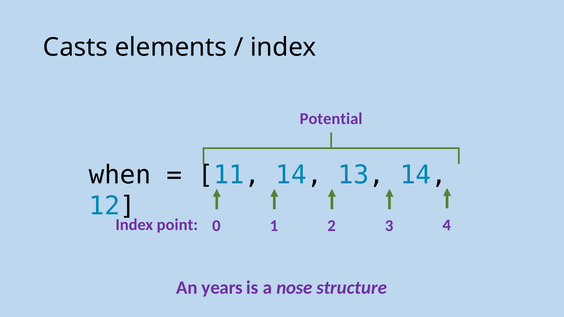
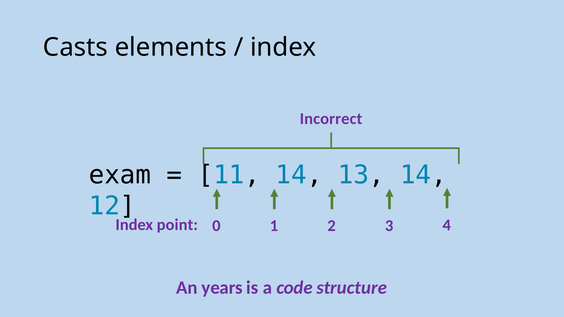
Potential: Potential -> Incorrect
when: when -> exam
nose: nose -> code
